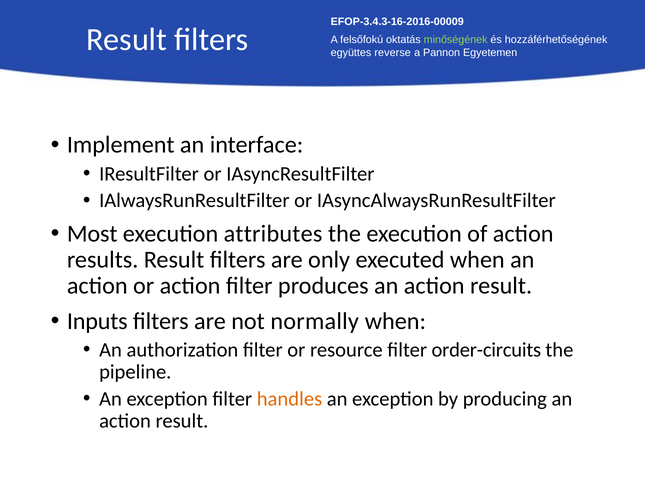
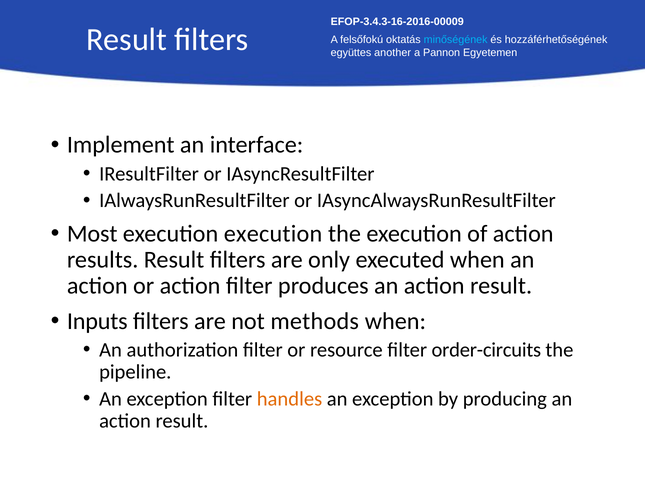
minőségének colour: light green -> light blue
reverse: reverse -> another
execution attributes: attributes -> execution
normally: normally -> methods
